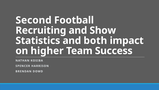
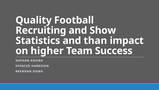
Second: Second -> Quality
both: both -> than
